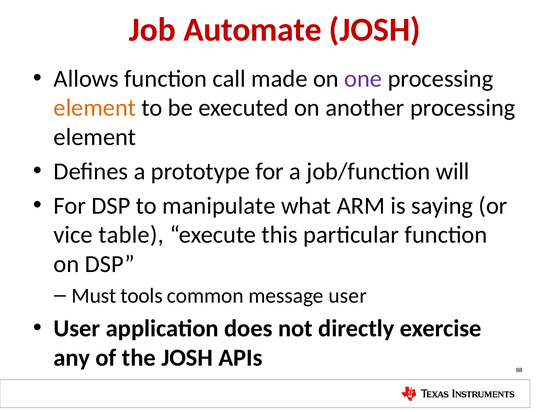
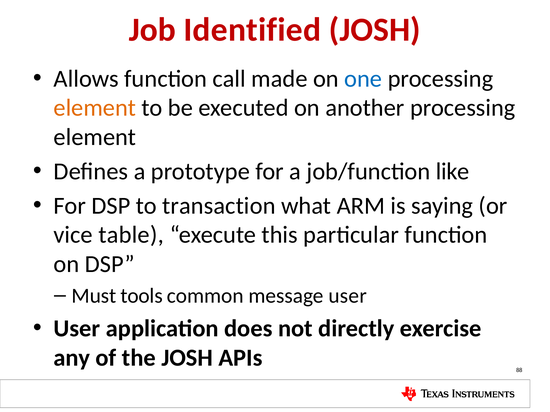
Automate: Automate -> Identified
one colour: purple -> blue
will: will -> like
manipulate: manipulate -> transaction
